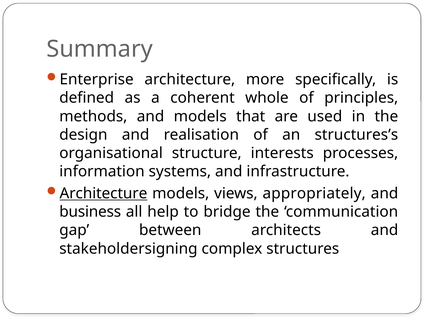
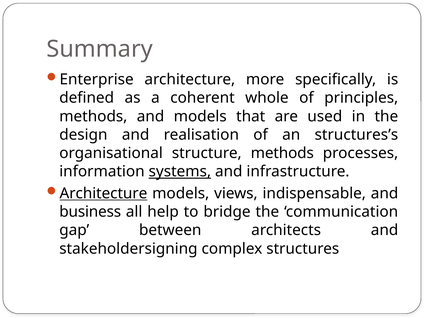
structure interests: interests -> methods
systems underline: none -> present
appropriately: appropriately -> indispensable
